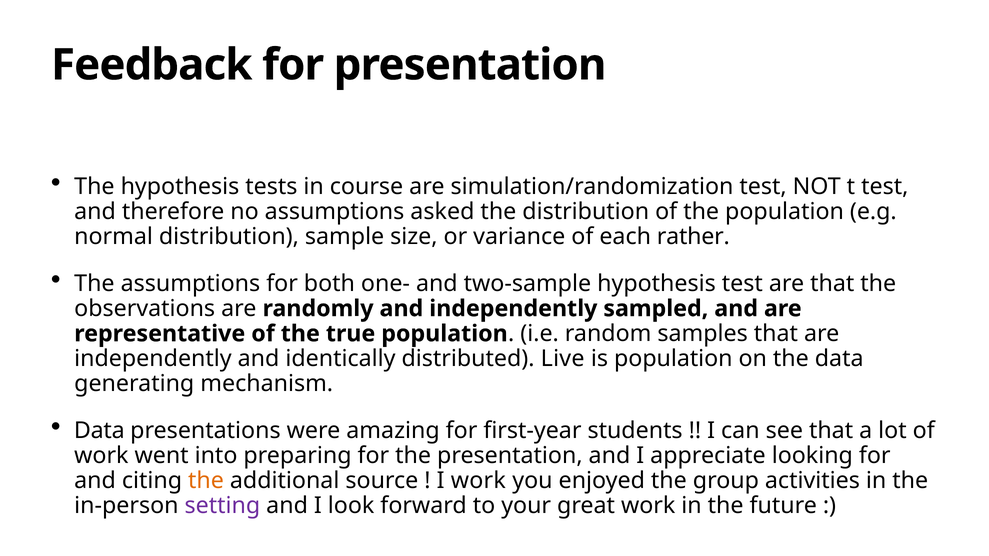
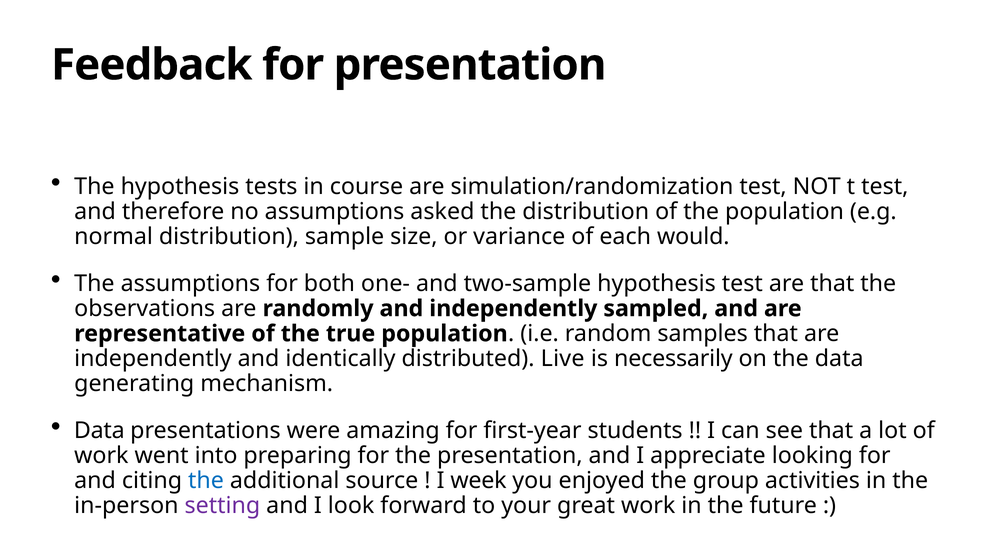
rather: rather -> would
is population: population -> necessarily
the at (206, 481) colour: orange -> blue
I work: work -> week
